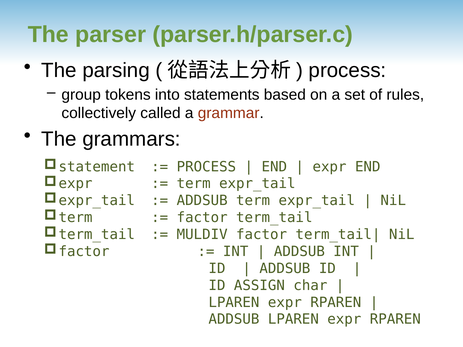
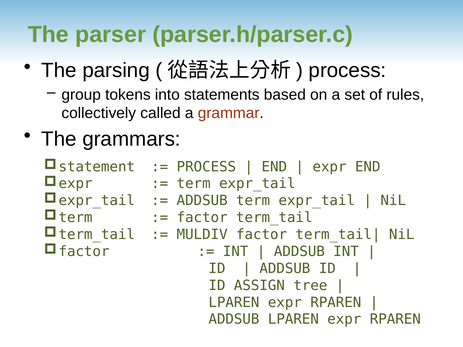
char: char -> tree
